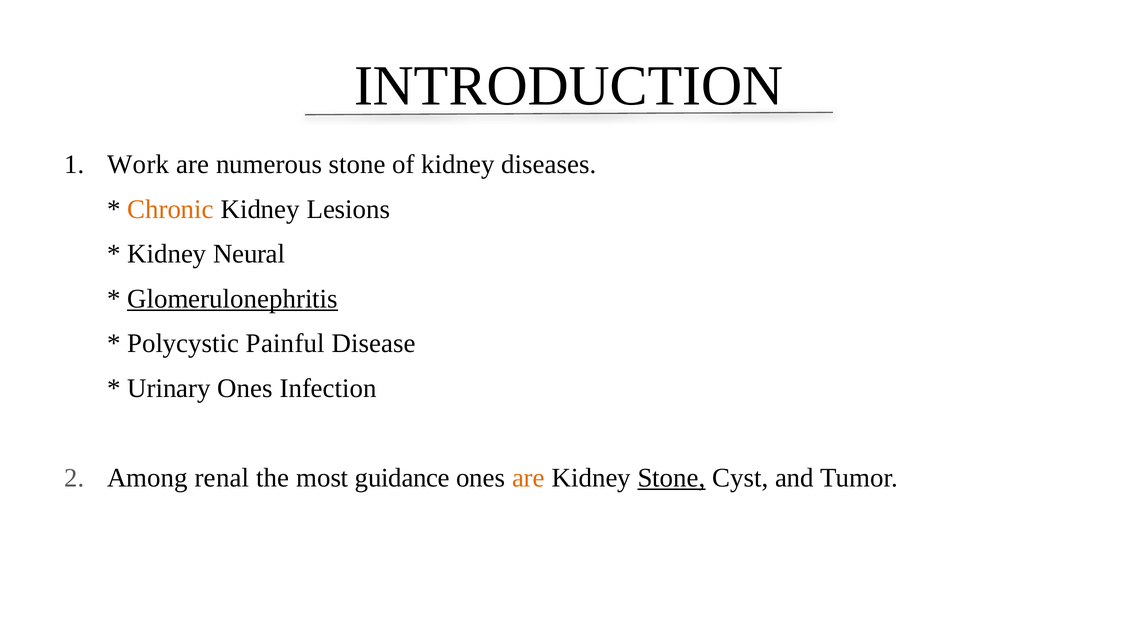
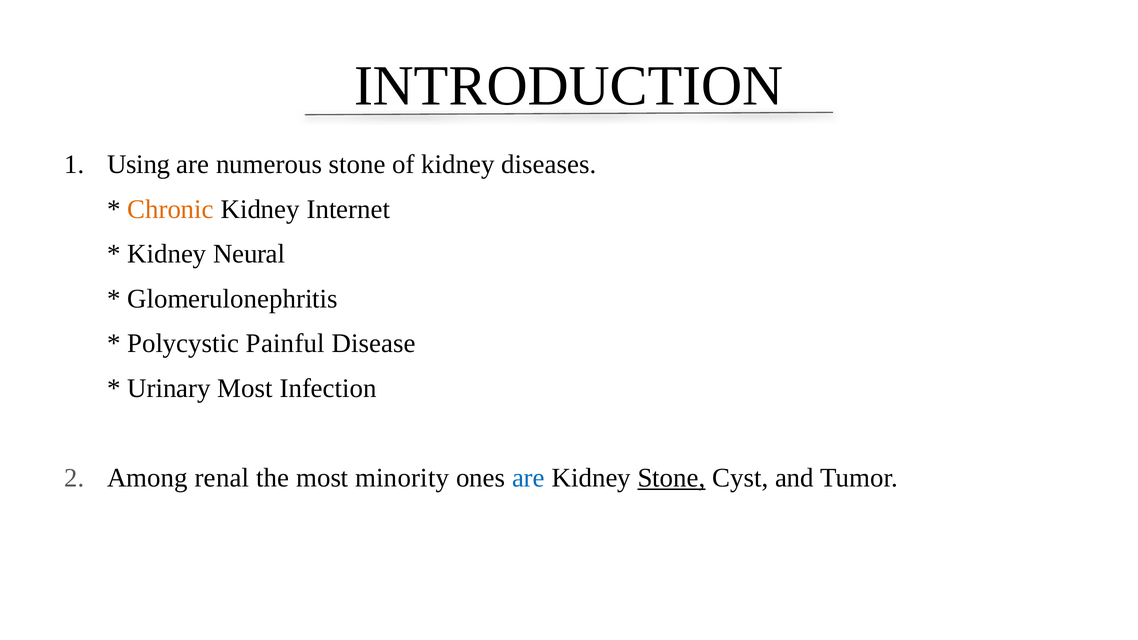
Work: Work -> Using
Lesions: Lesions -> Internet
Glomerulonephritis underline: present -> none
Urinary Ones: Ones -> Most
guidance: guidance -> minority
are at (528, 478) colour: orange -> blue
